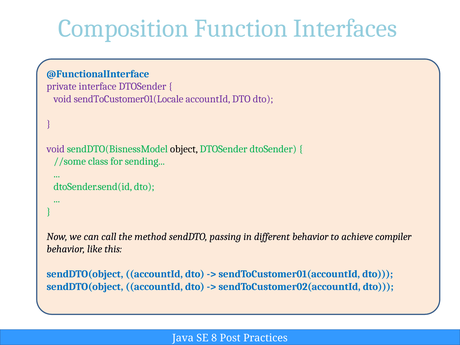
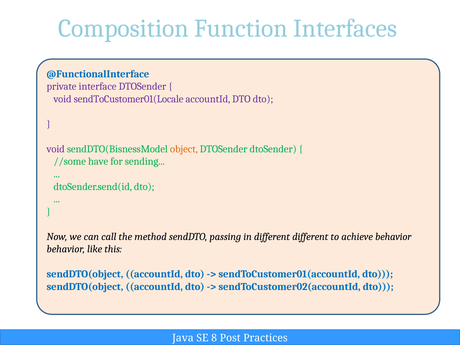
object colour: black -> orange
class: class -> have
different behavior: behavior -> different
achieve compiler: compiler -> behavior
